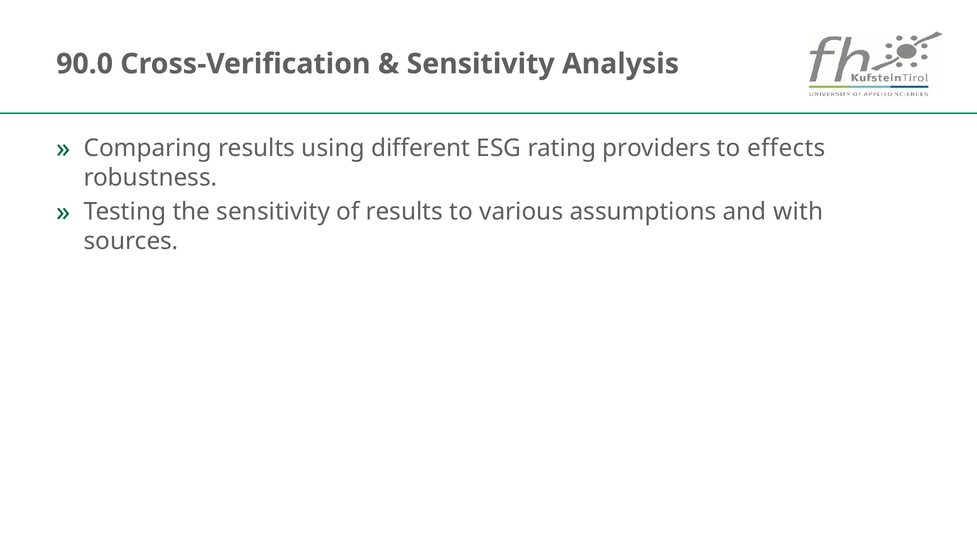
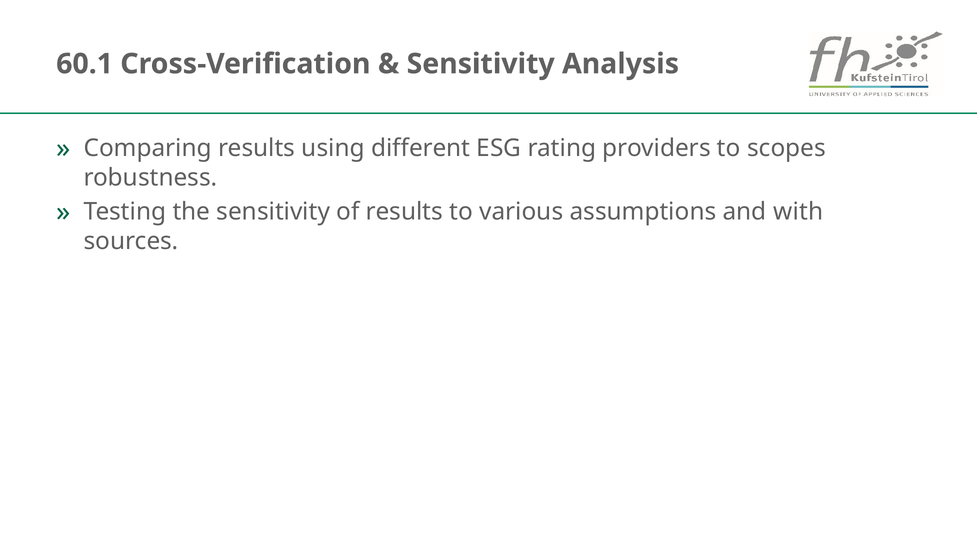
90.0: 90.0 -> 60.1
effects: effects -> scopes
